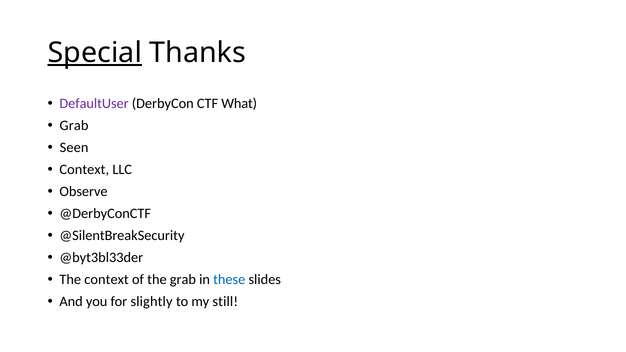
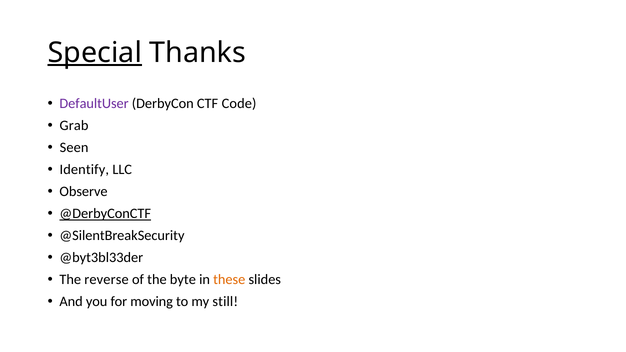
What: What -> Code
Context at (84, 170): Context -> Identify
@DerbyConCTF underline: none -> present
The context: context -> reverse
the grab: grab -> byte
these colour: blue -> orange
slightly: slightly -> moving
